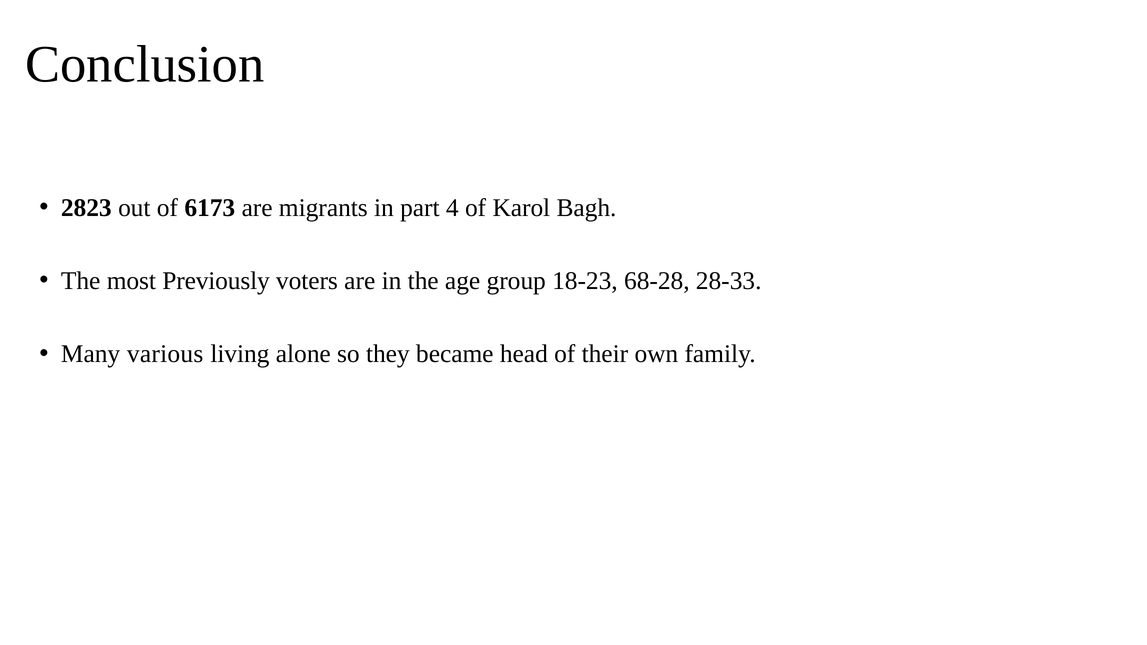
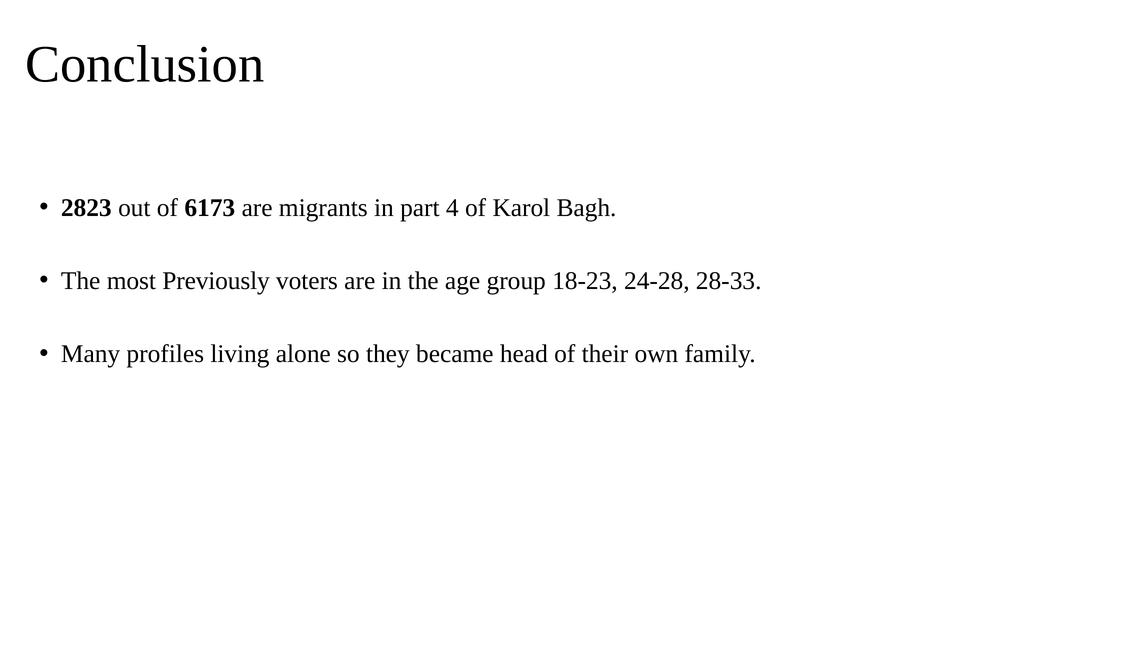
68-28: 68-28 -> 24-28
various: various -> profiles
